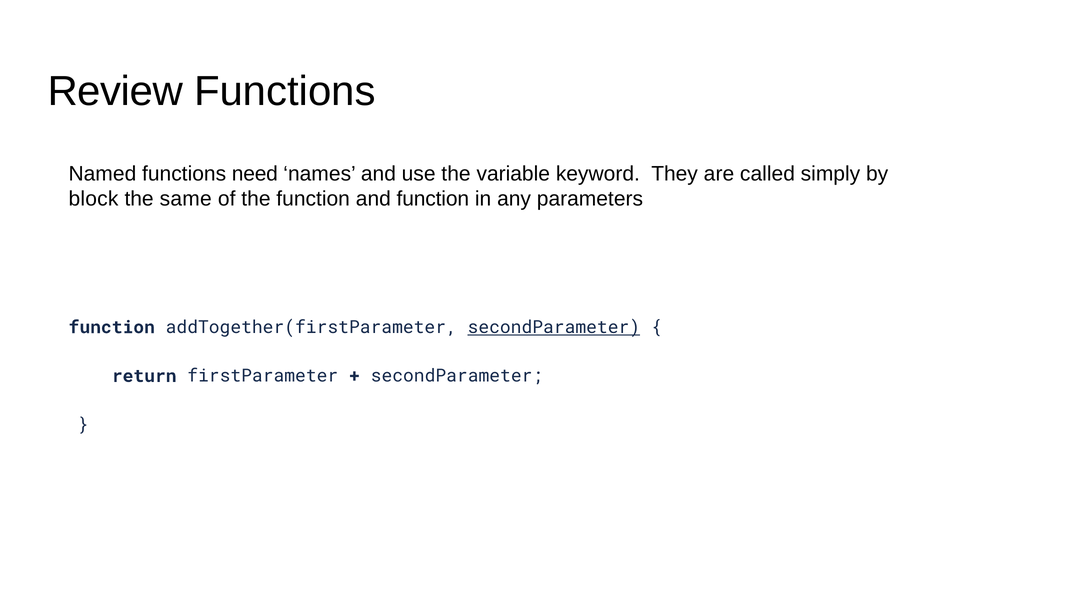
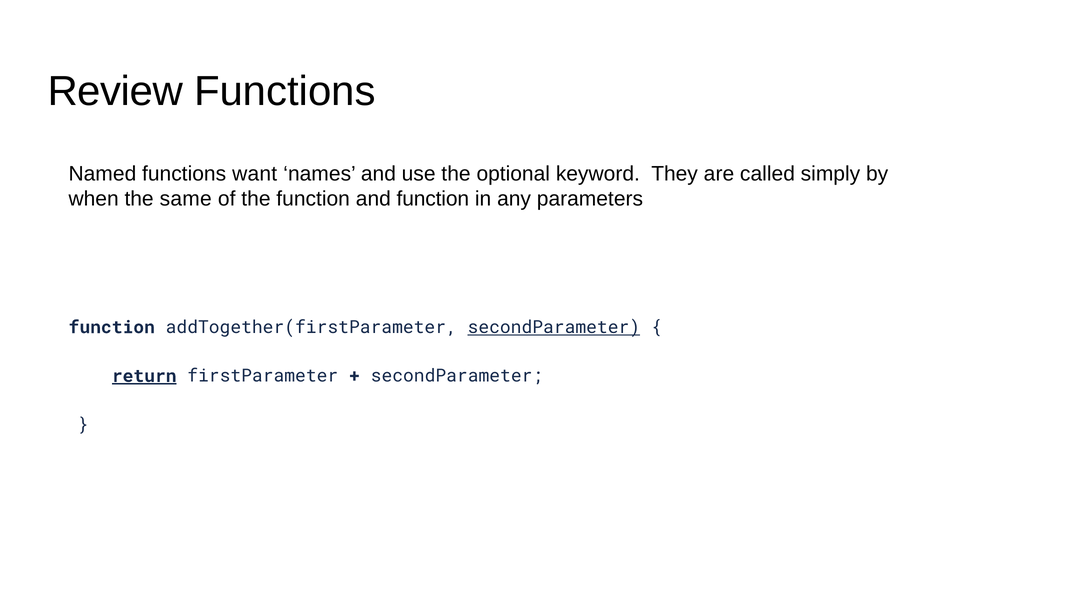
need: need -> want
variable: variable -> optional
block: block -> when
return underline: none -> present
